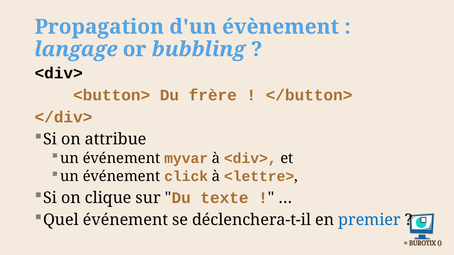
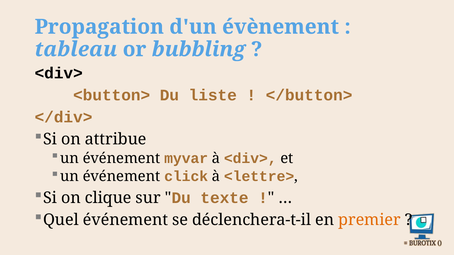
langage: langage -> tableau
frère: frère -> liste
premier colour: blue -> orange
